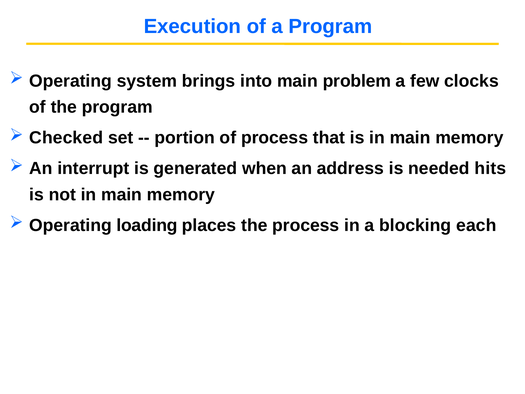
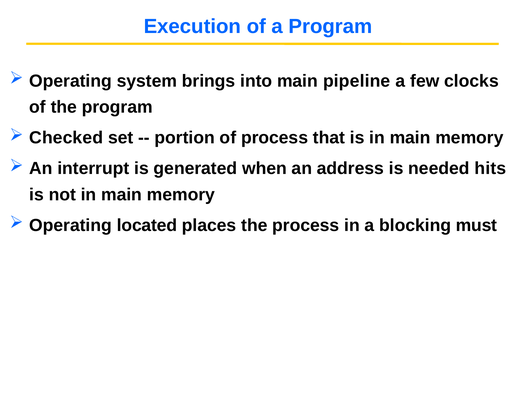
problem: problem -> pipeline
loading: loading -> located
each: each -> must
